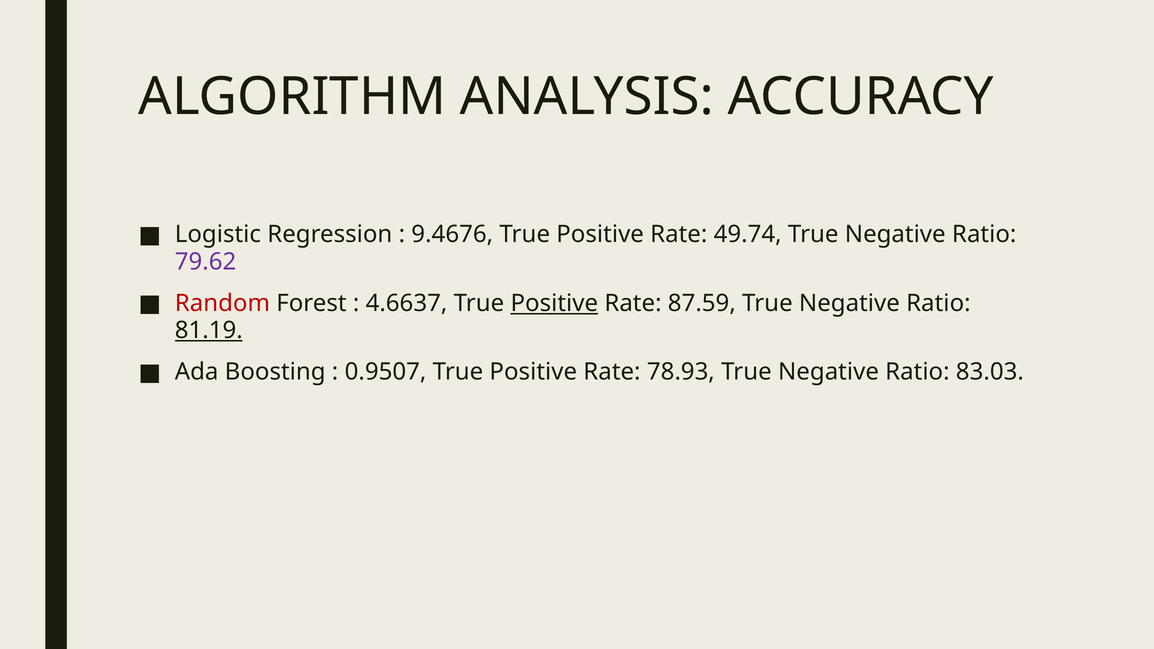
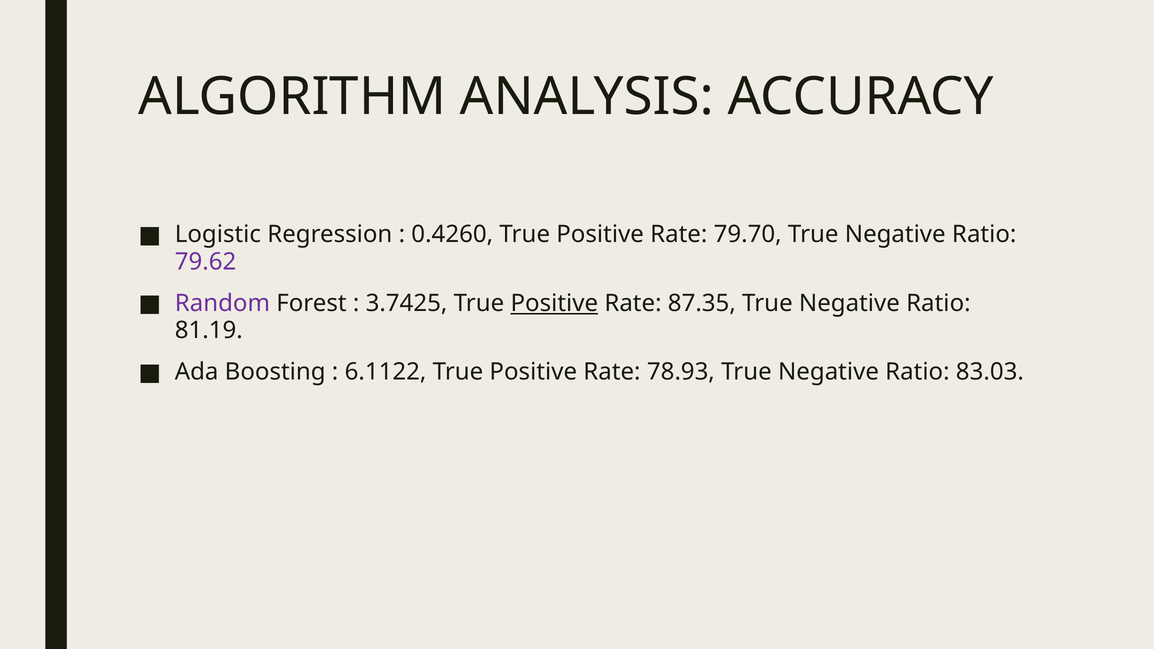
9.4676: 9.4676 -> 0.4260
49.74: 49.74 -> 79.70
Random colour: red -> purple
4.6637: 4.6637 -> 3.7425
87.59: 87.59 -> 87.35
81.19 underline: present -> none
0.9507: 0.9507 -> 6.1122
